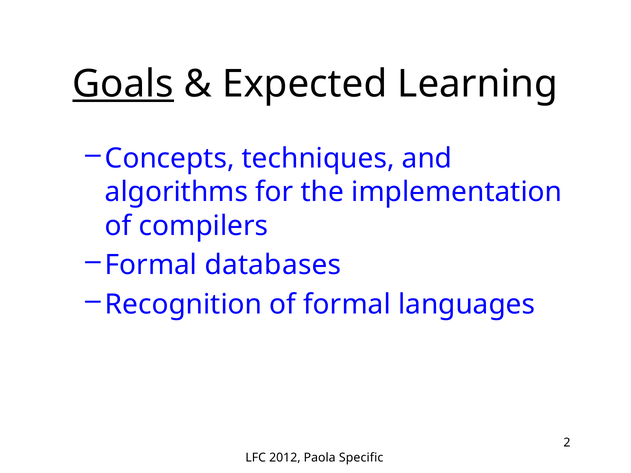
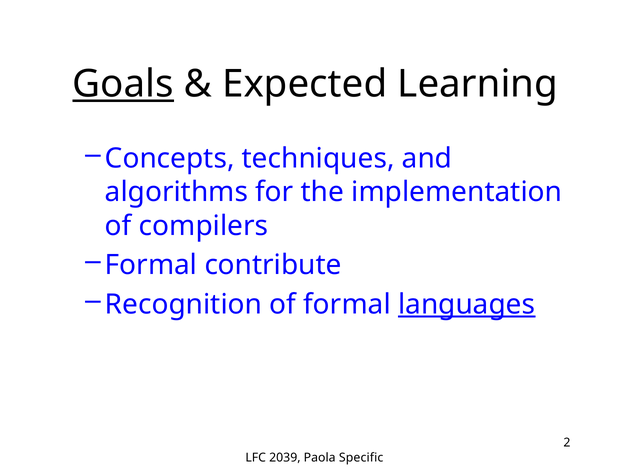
databases: databases -> contribute
languages underline: none -> present
2012: 2012 -> 2039
